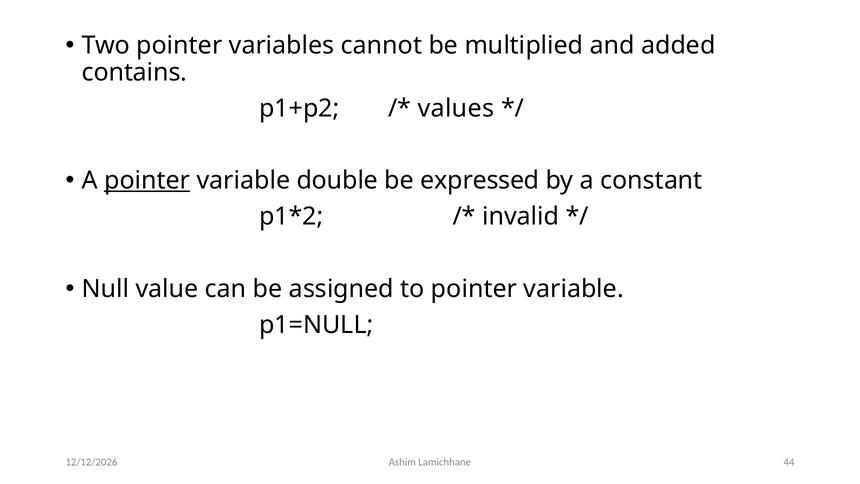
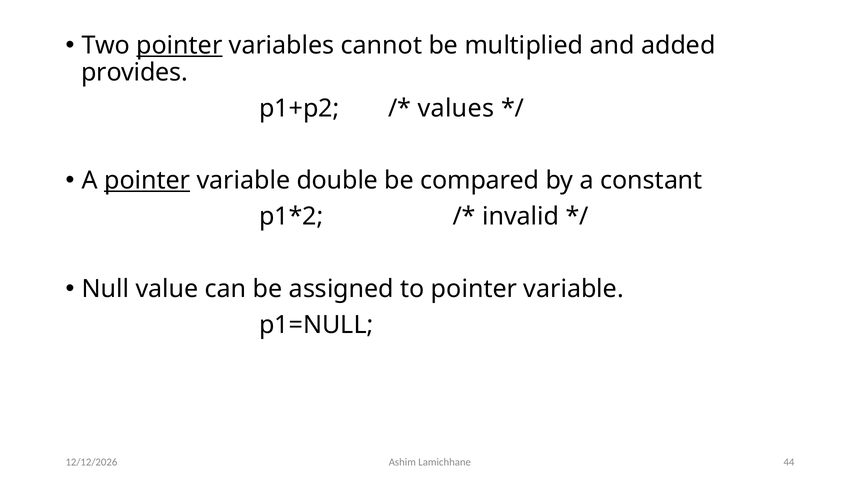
pointer at (179, 45) underline: none -> present
contains: contains -> provides
expressed: expressed -> compared
